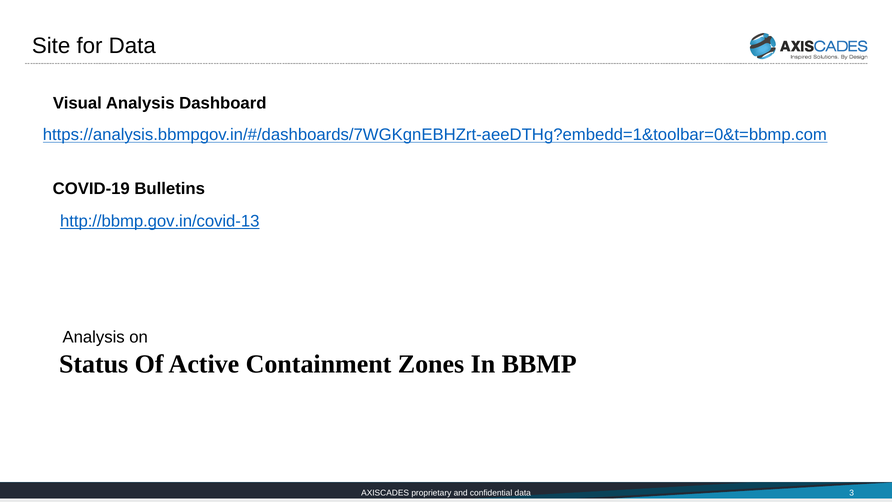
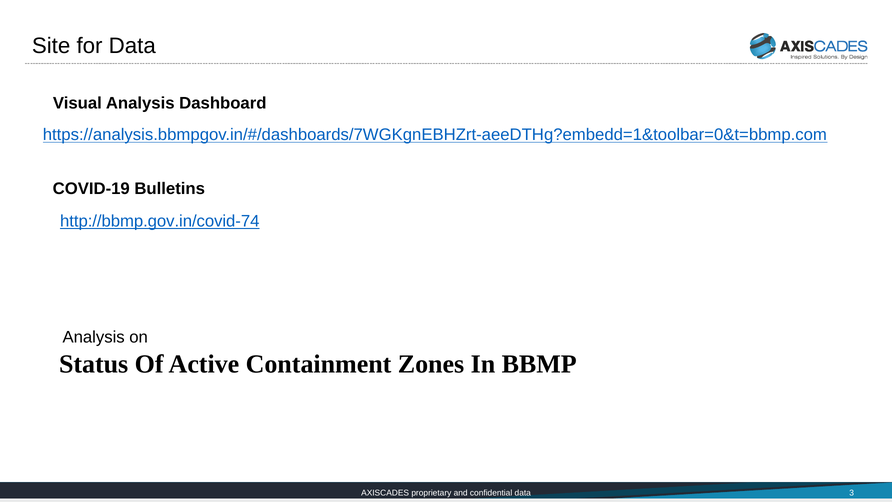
http://bbmp.gov.in/covid-13: http://bbmp.gov.in/covid-13 -> http://bbmp.gov.in/covid-74
